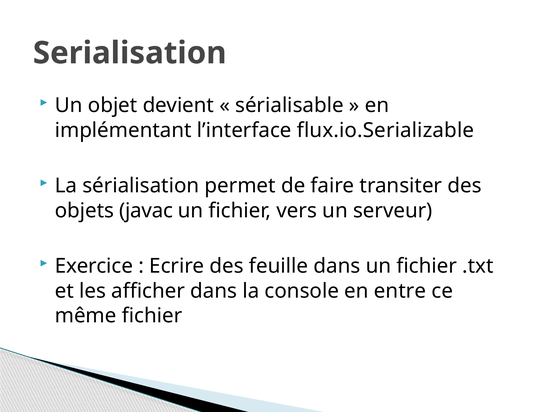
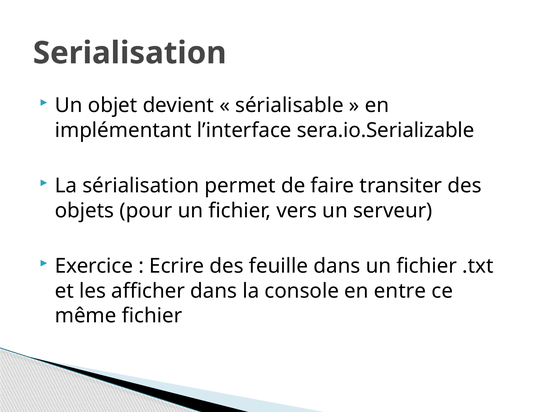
flux.io.Serializable: flux.io.Serializable -> sera.io.Serializable
javac: javac -> pour
